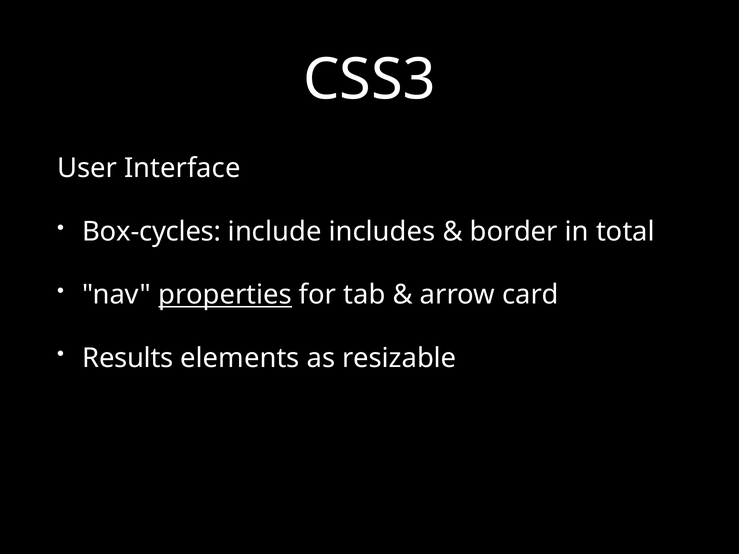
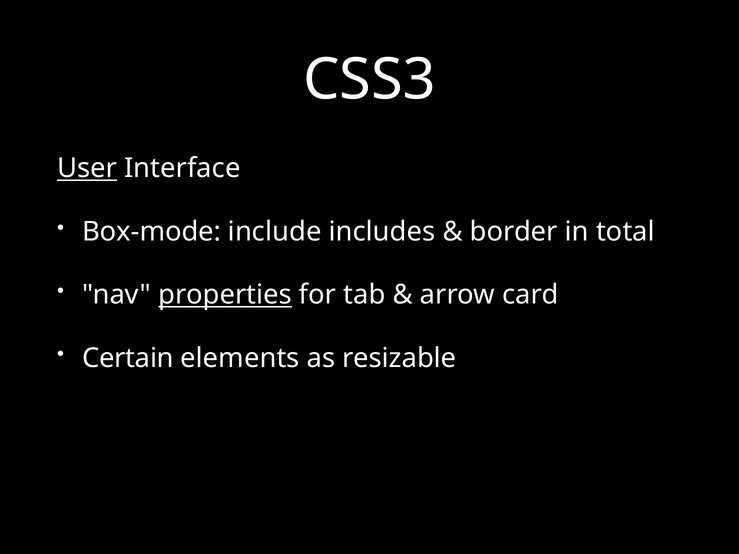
User underline: none -> present
Box-cycles: Box-cycles -> Box-mode
Results: Results -> Certain
